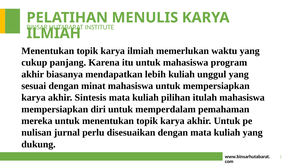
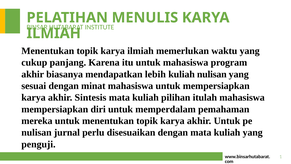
kuliah unggul: unggul -> nulisan
dukung: dukung -> penguji
